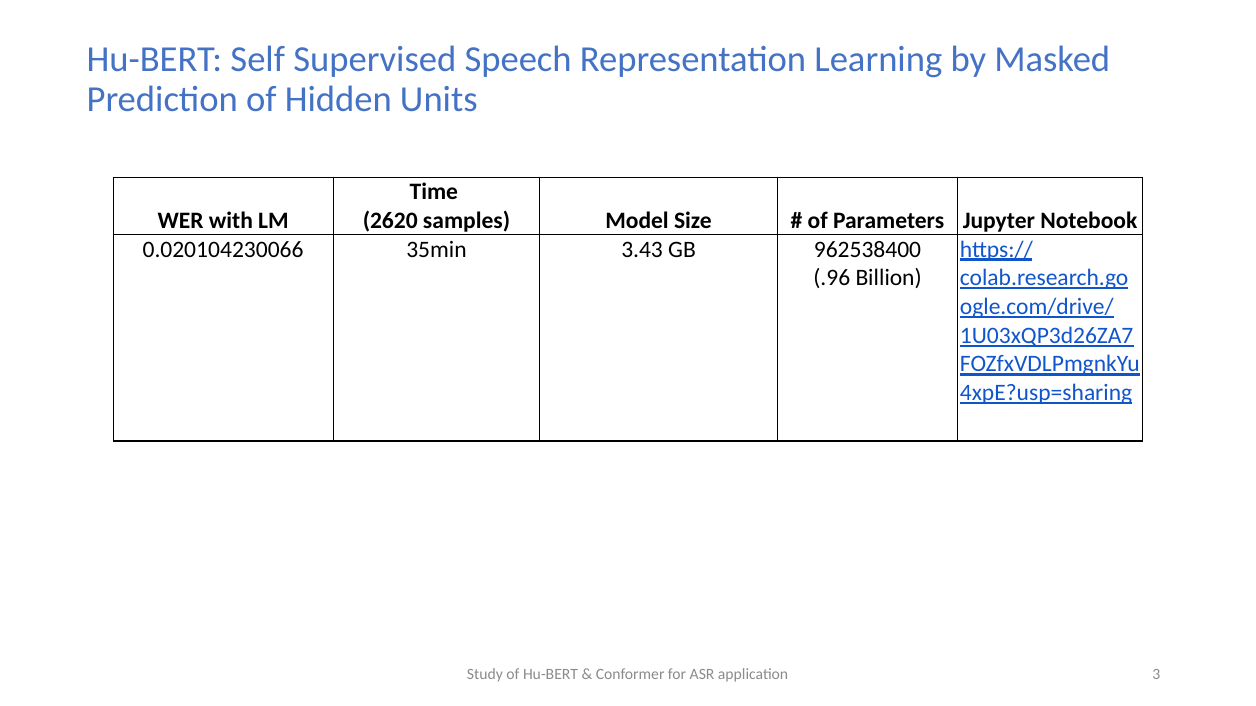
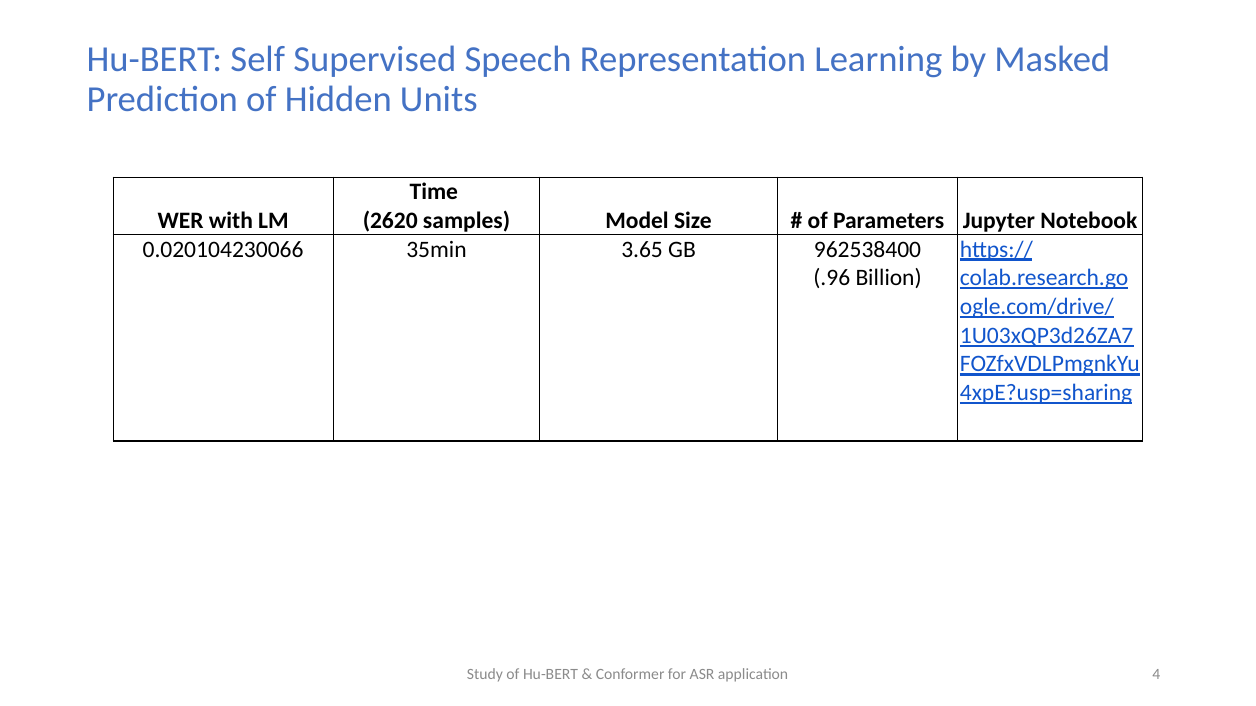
3.43: 3.43 -> 3.65
3: 3 -> 4
